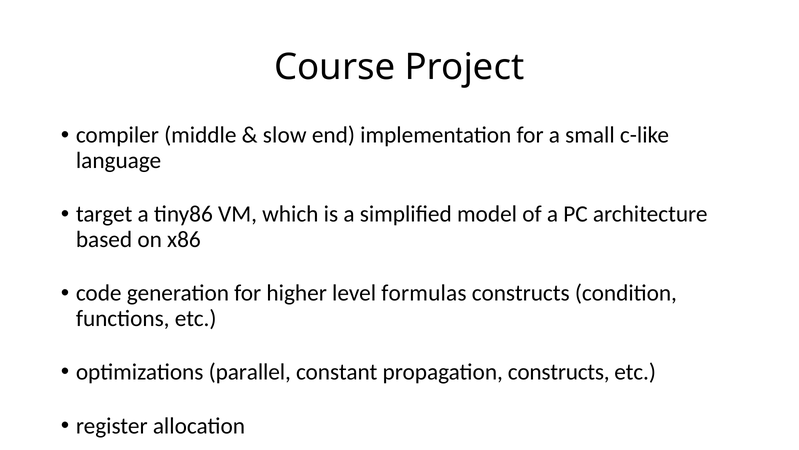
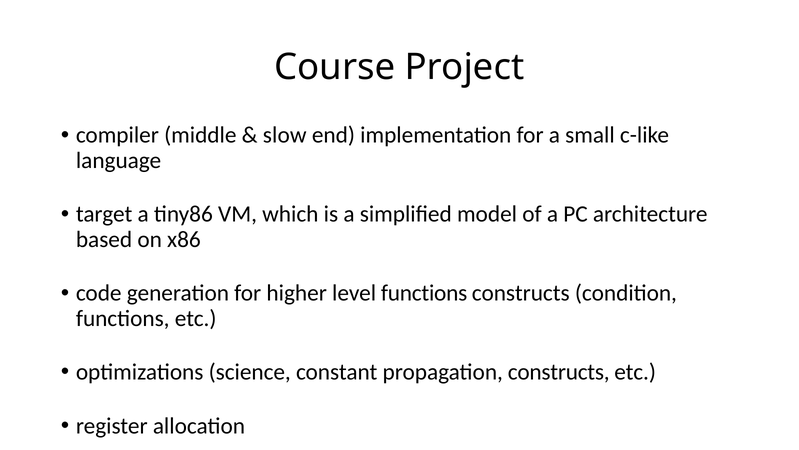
level formulas: formulas -> functions
parallel: parallel -> science
